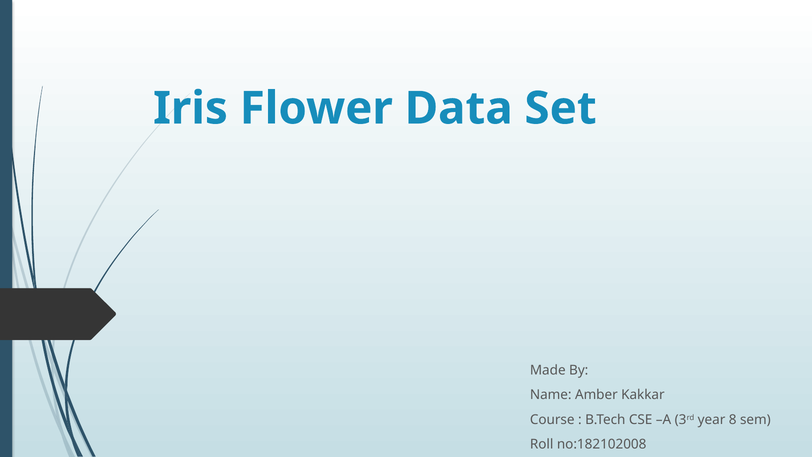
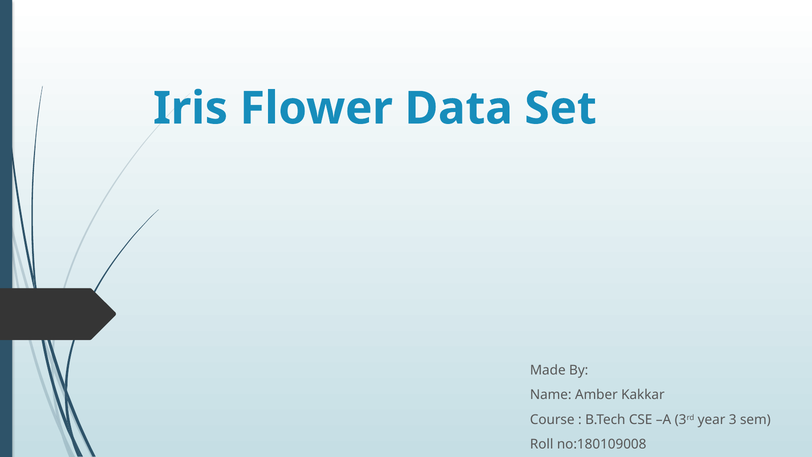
8: 8 -> 3
no:182102008: no:182102008 -> no:180109008
